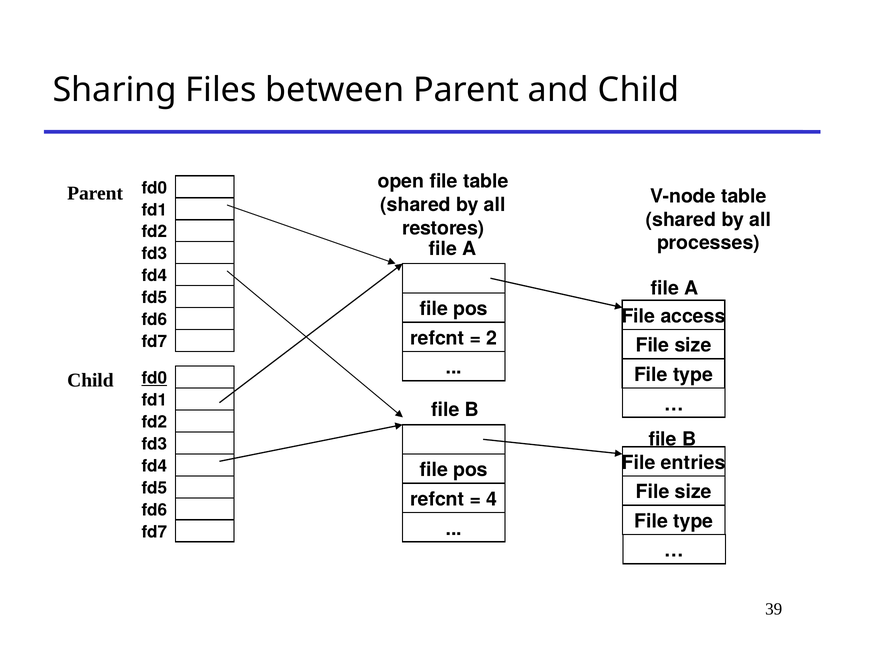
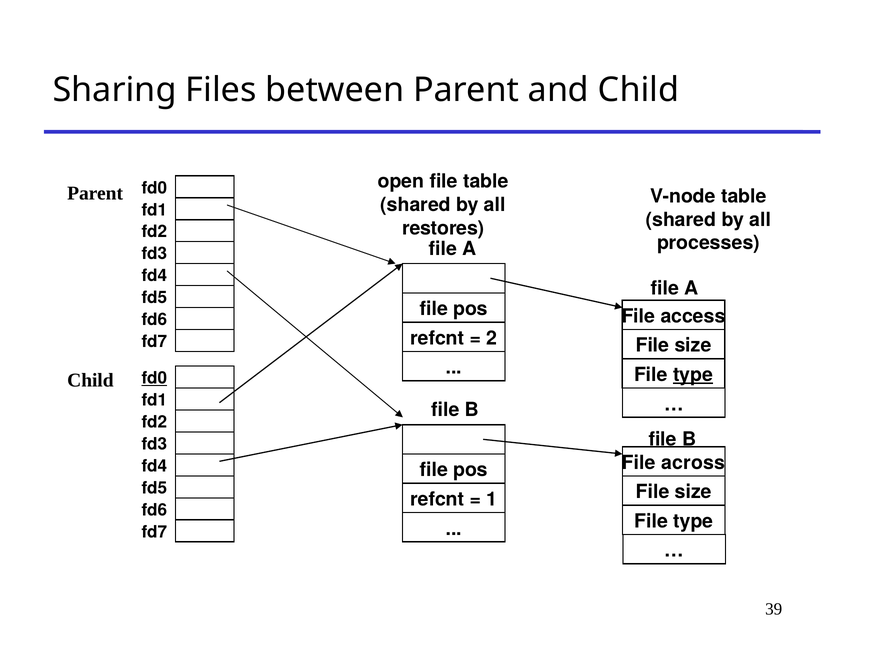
type at (693, 375) underline: none -> present
entries: entries -> across
4: 4 -> 1
